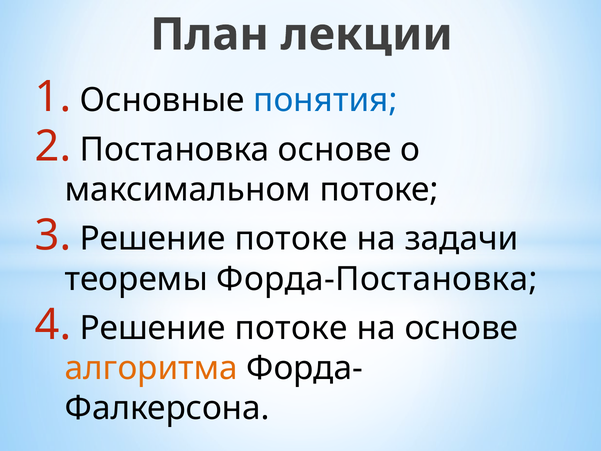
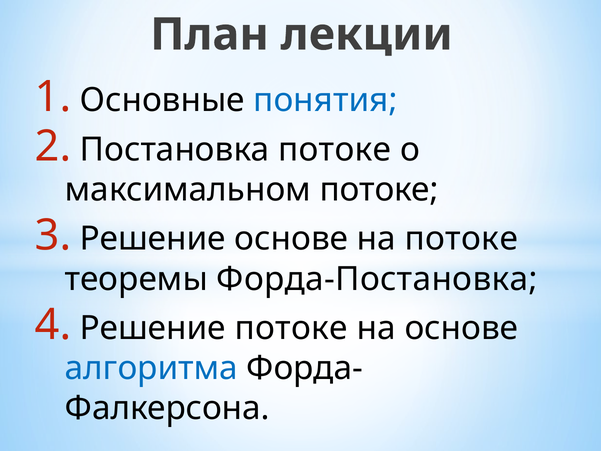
Постановка основе: основе -> потоке
потоке at (291, 239): потоке -> основе
на задачи: задачи -> потоке
алгоритма colour: orange -> blue
